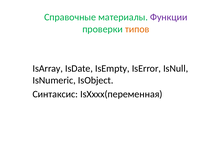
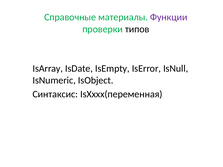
типов colour: orange -> black
